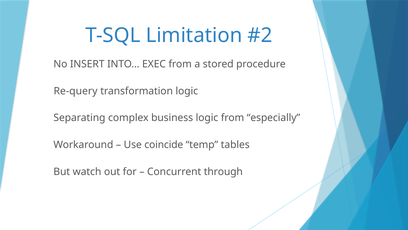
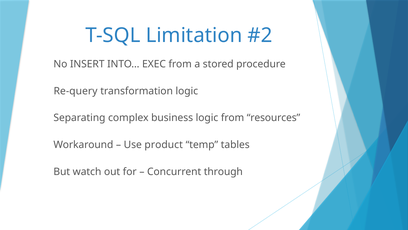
especially: especially -> resources
coincide: coincide -> product
